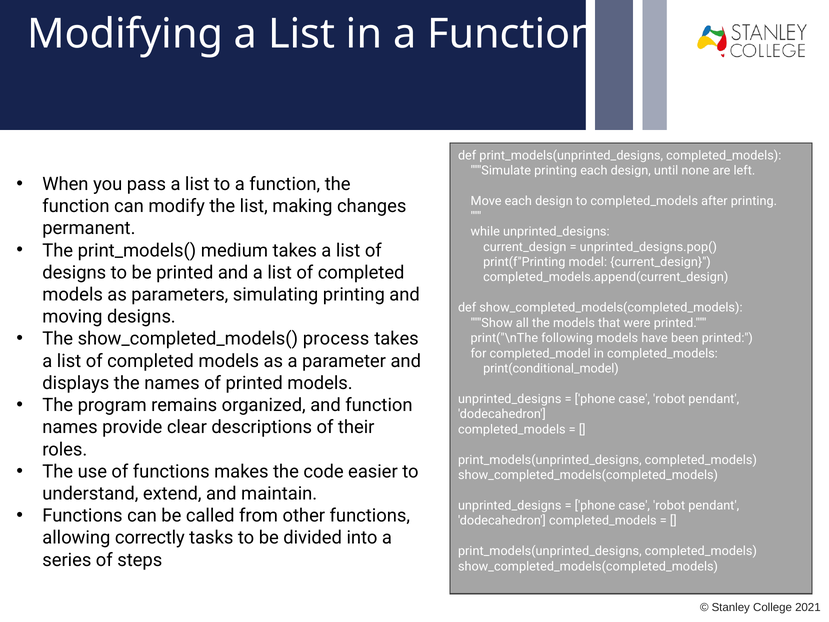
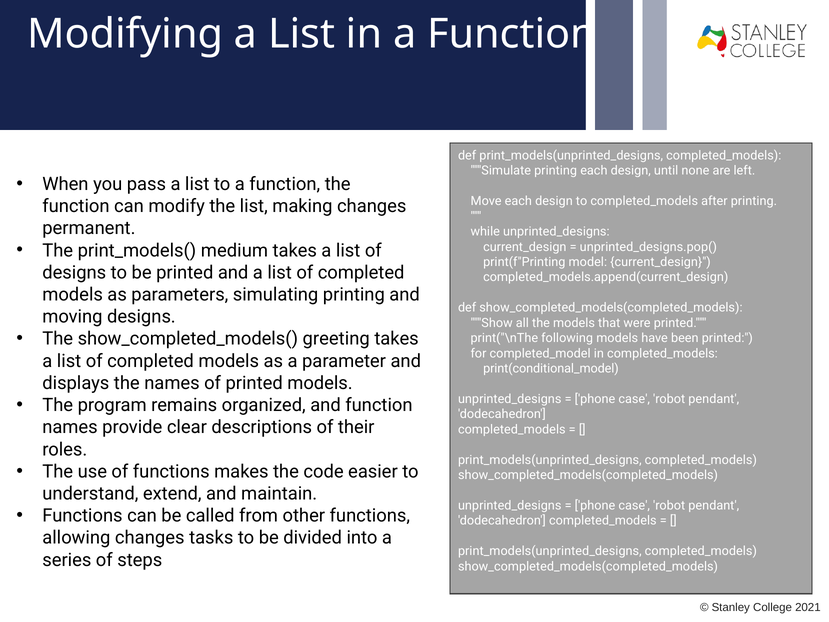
process: process -> greeting
allowing correctly: correctly -> changes
